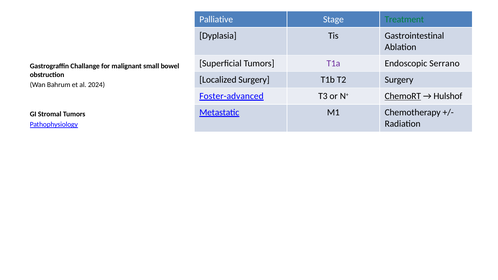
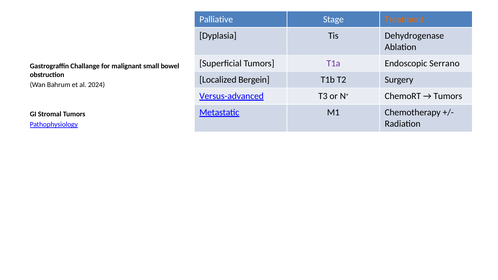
Treatment colour: green -> orange
Gastrointestinal: Gastrointestinal -> Dehydrogenase
Localized Surgery: Surgery -> Bergein
Foster-advanced: Foster-advanced -> Versus-advanced
ChemoRT underline: present -> none
Hulshof at (448, 96): Hulshof -> Tumors
